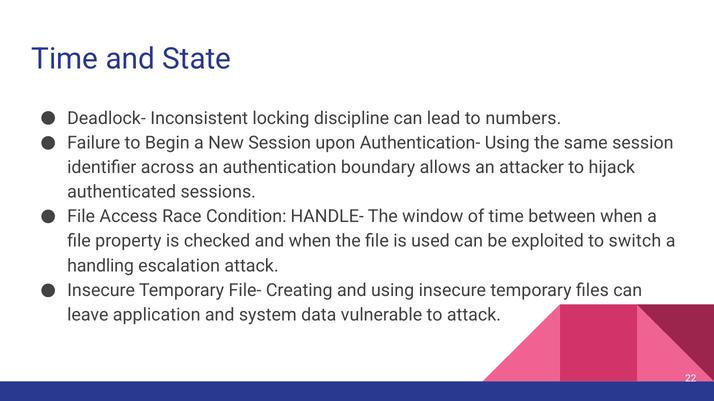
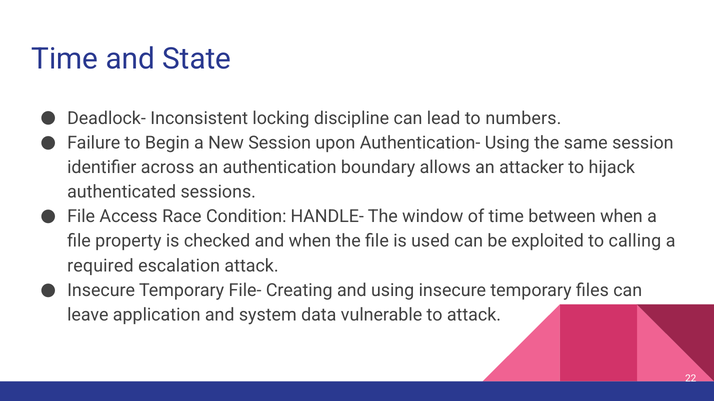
switch: switch -> calling
handling: handling -> required
